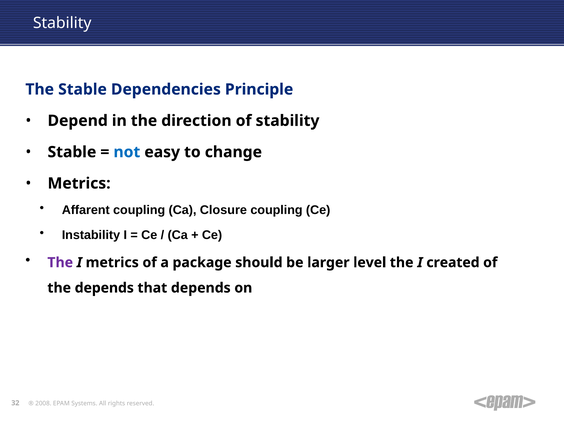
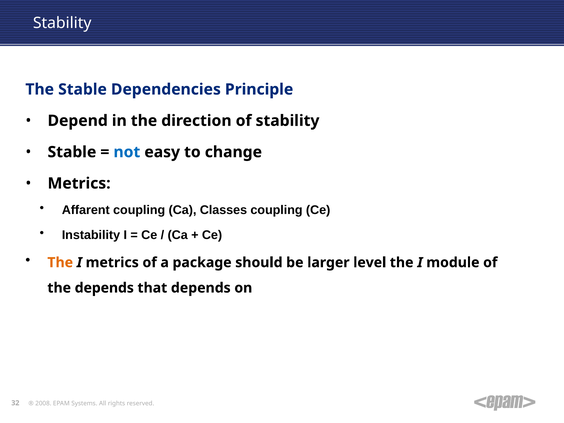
Closure: Closure -> Classes
The at (60, 263) colour: purple -> orange
created: created -> module
